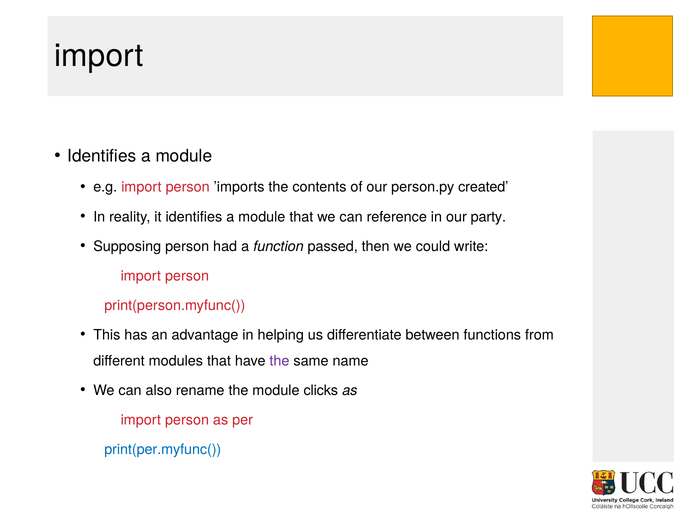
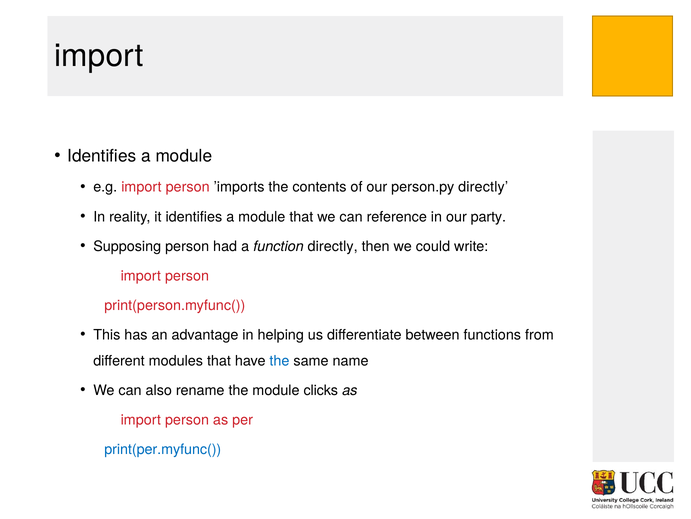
person.py created: created -> directly
function passed: passed -> directly
the at (279, 360) colour: purple -> blue
